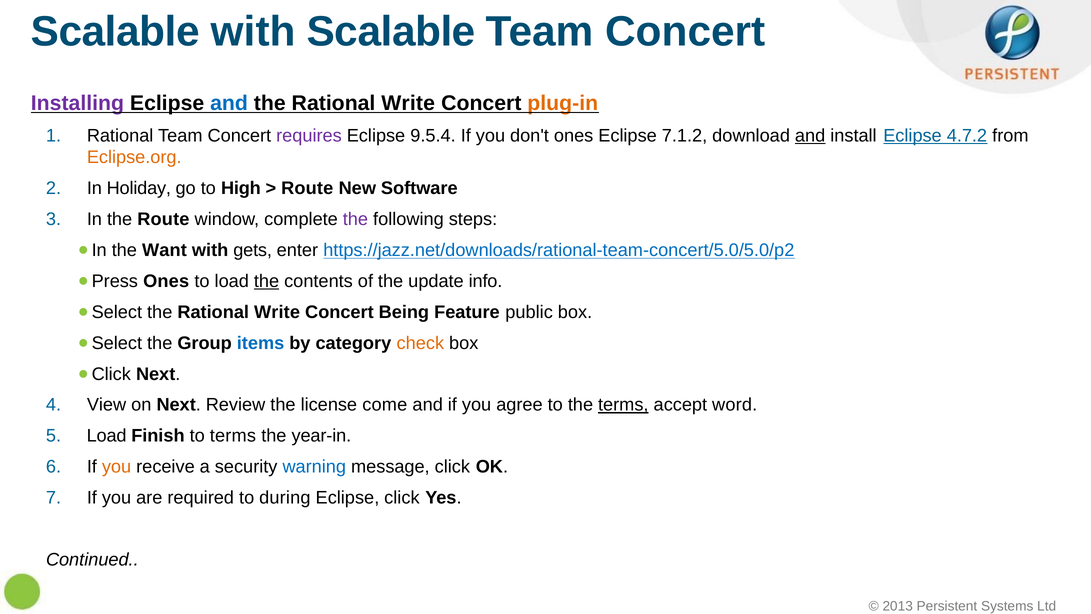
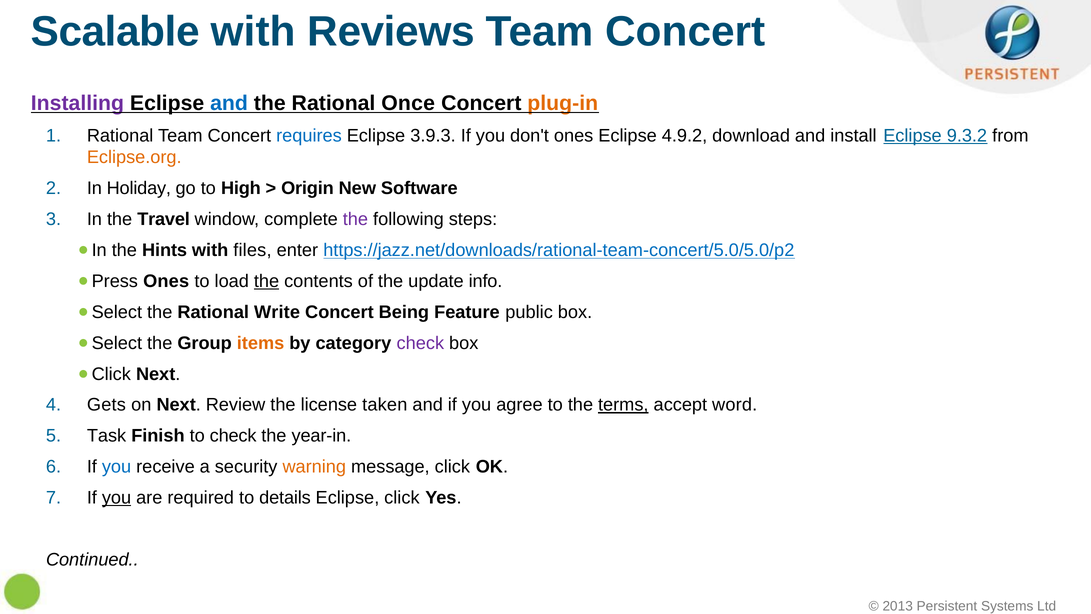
with Scalable: Scalable -> Reviews
Write at (408, 103): Write -> Once
requires colour: purple -> blue
9.5.4: 9.5.4 -> 3.9.3
7.1.2: 7.1.2 -> 4.9.2
and at (810, 136) underline: present -> none
4.7.2: 4.7.2 -> 9.3.2
Route at (307, 188): Route -> Origin
the Route: Route -> Travel
Want: Want -> Hints
gets: gets -> files
items colour: blue -> orange
check at (420, 343) colour: orange -> purple
View: View -> Gets
come: come -> taken
Load at (107, 436): Load -> Task
to terms: terms -> check
you at (117, 467) colour: orange -> blue
warning colour: blue -> orange
you at (117, 498) underline: none -> present
during: during -> details
